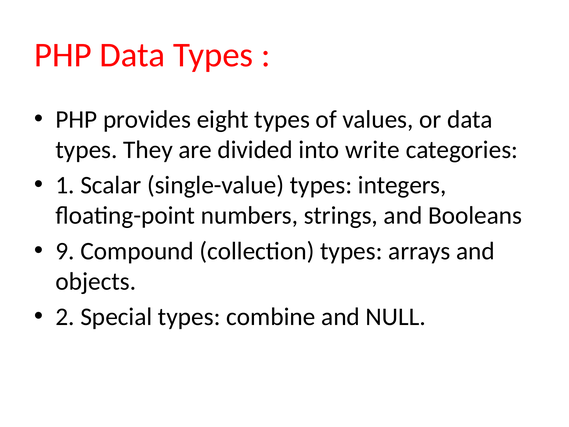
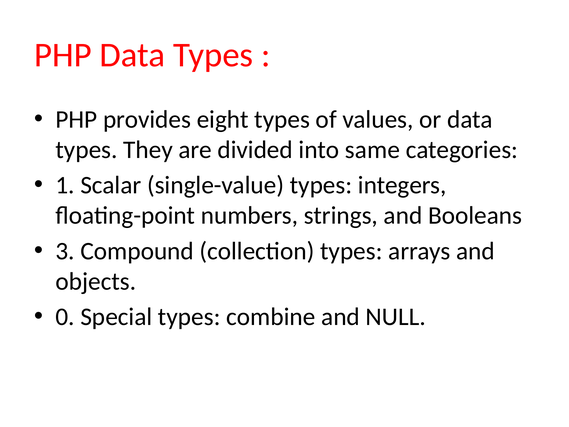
write: write -> same
9: 9 -> 3
2: 2 -> 0
